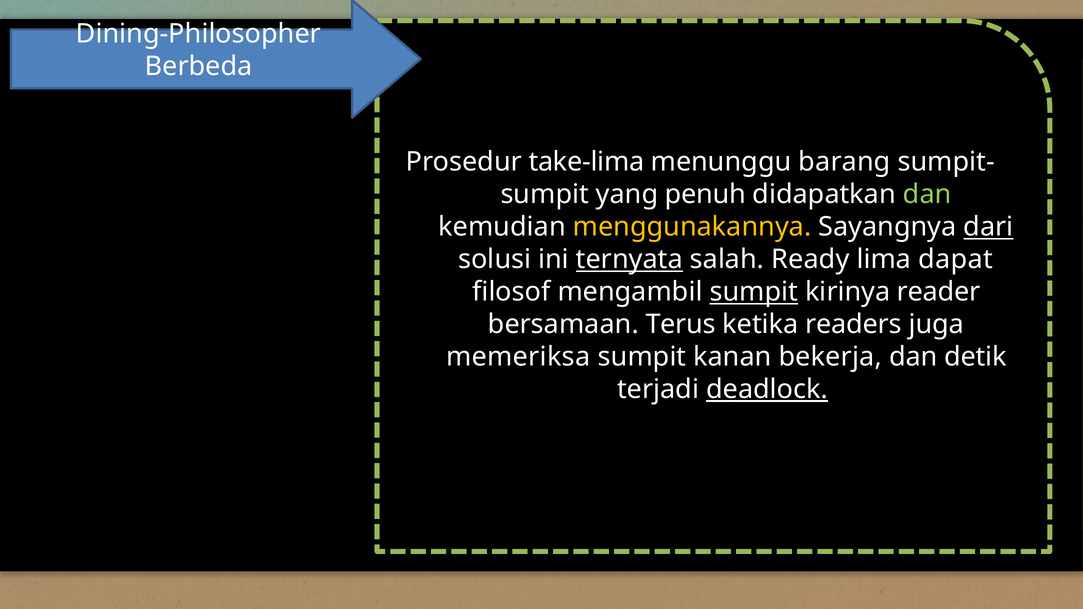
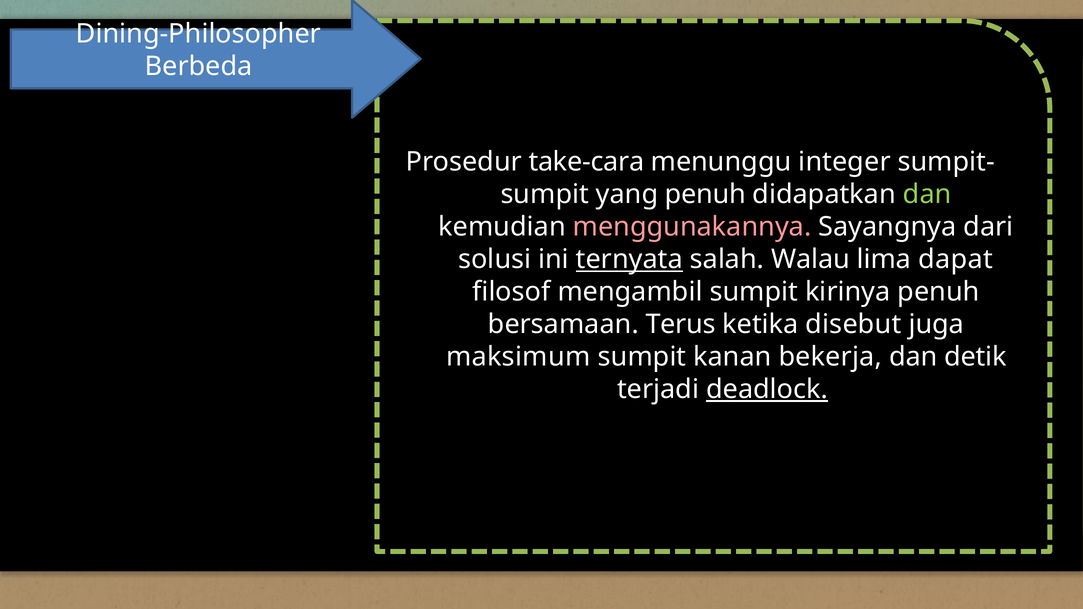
take-lima: take-lima -> take-cara
barang: barang -> integer
menggunakannya colour: yellow -> pink
dari underline: present -> none
Ready: Ready -> Walau
sumpit at (754, 292) underline: present -> none
kirinya reader: reader -> penuh
readers: readers -> disebut
memeriksa: memeriksa -> maksimum
